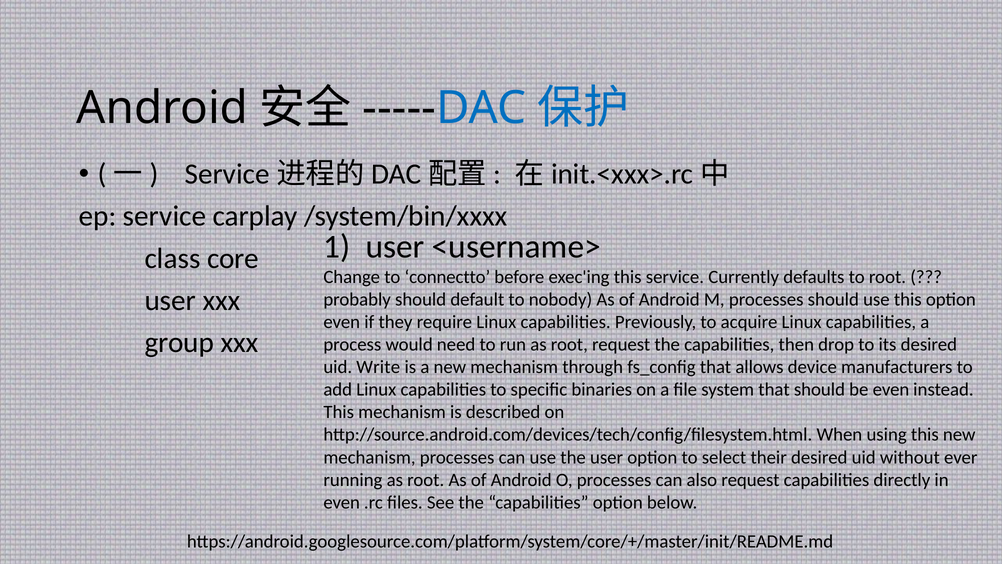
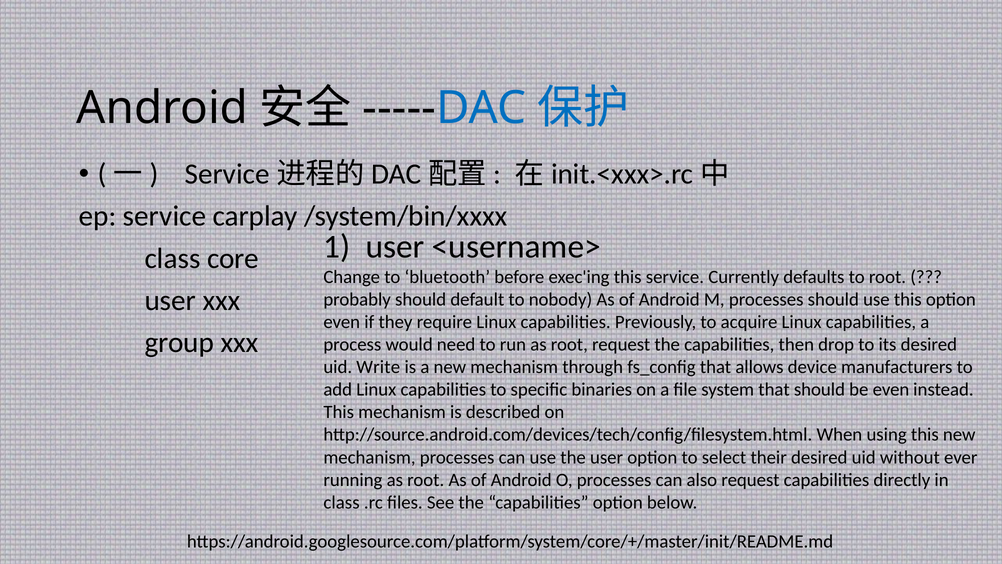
connectto: connectto -> bluetooth
even at (342, 502): even -> class
